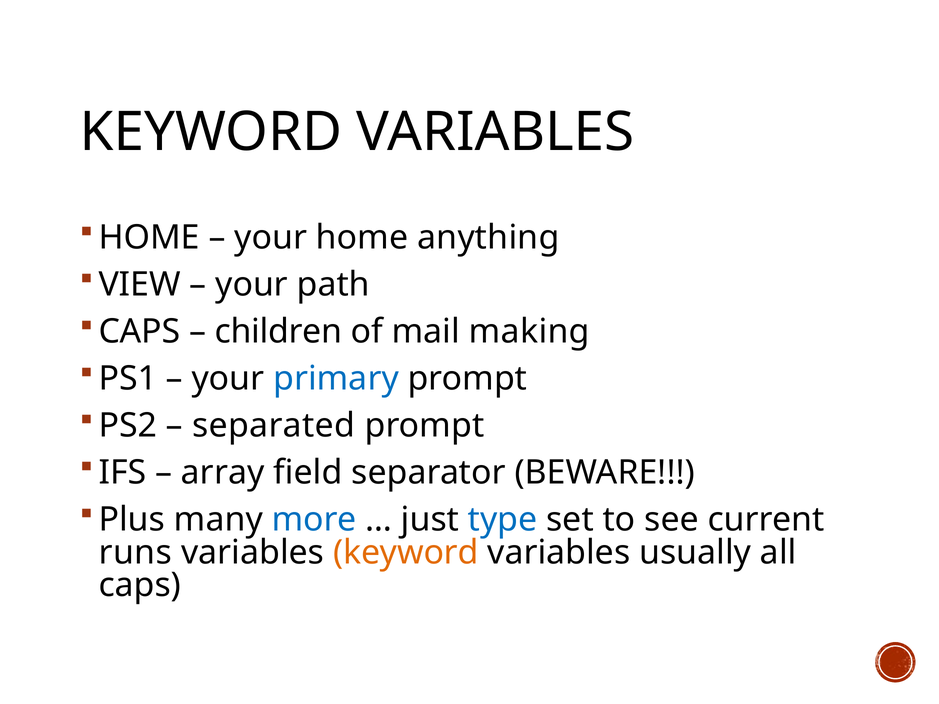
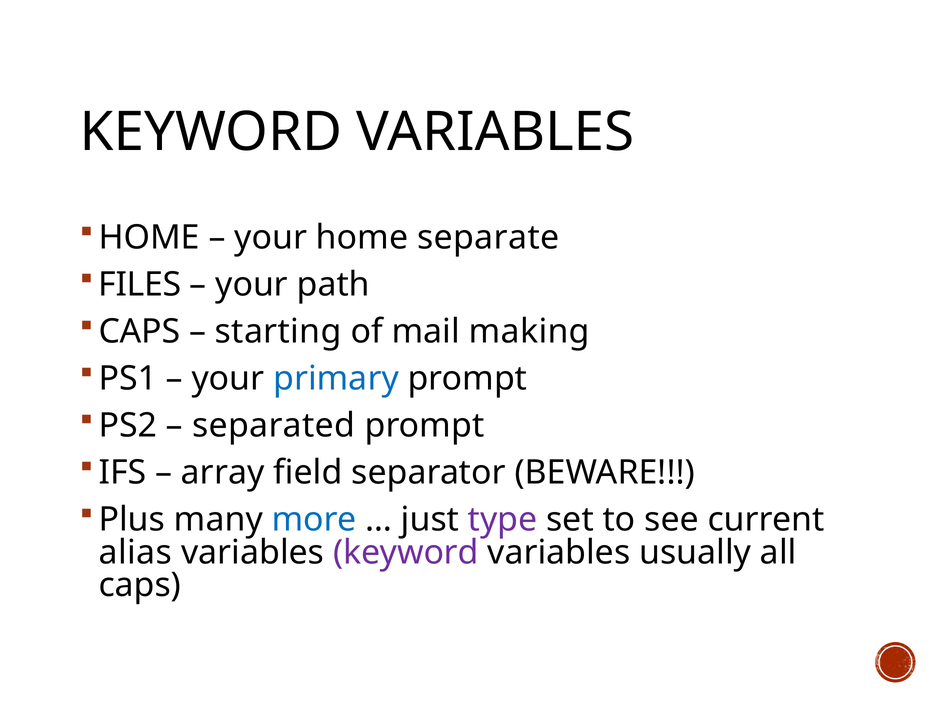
anything: anything -> separate
VIEW: VIEW -> FILES
children: children -> starting
type colour: blue -> purple
runs: runs -> alias
keyword at (406, 553) colour: orange -> purple
